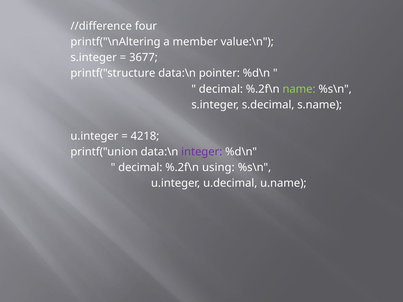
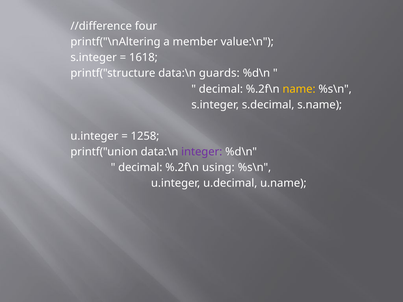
3677: 3677 -> 1618
pointer: pointer -> guards
name colour: light green -> yellow
4218: 4218 -> 1258
